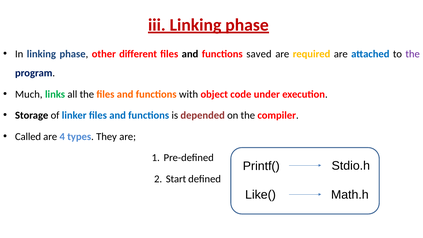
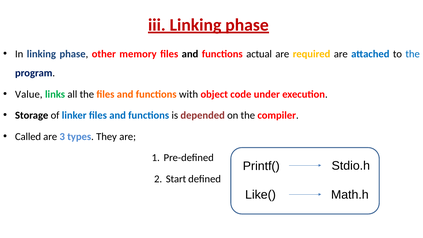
different: different -> memory
saved: saved -> actual
the at (413, 54) colour: purple -> blue
Much: Much -> Value
4: 4 -> 3
